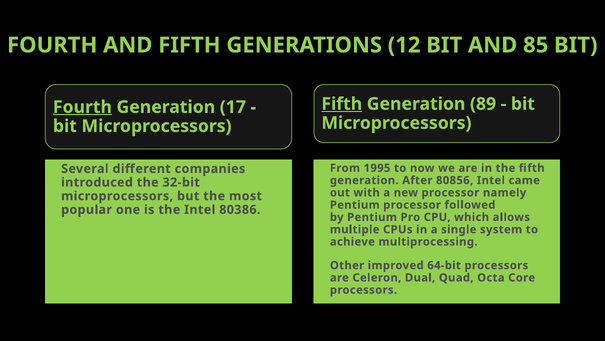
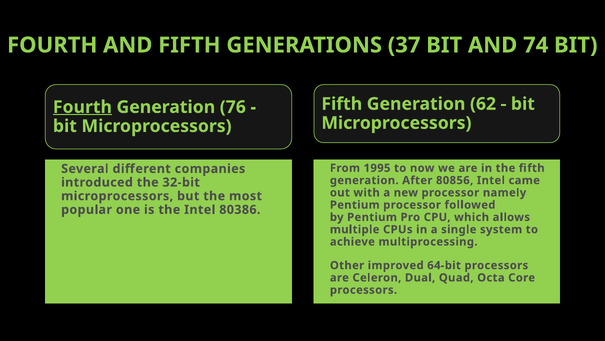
12: 12 -> 37
85: 85 -> 74
Fifth at (342, 104) underline: present -> none
89: 89 -> 62
17: 17 -> 76
